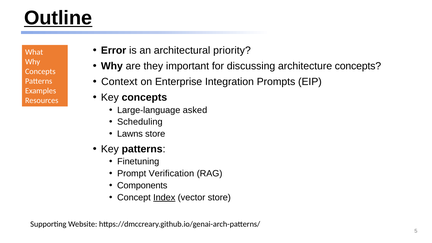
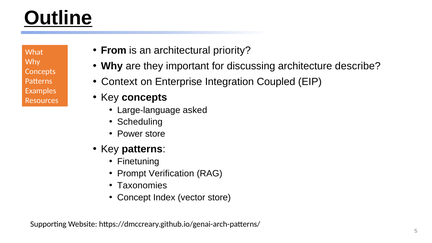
Error: Error -> From
architecture concepts: concepts -> describe
Prompts: Prompts -> Coupled
Lawns: Lawns -> Power
Components: Components -> Taxonomies
Index underline: present -> none
